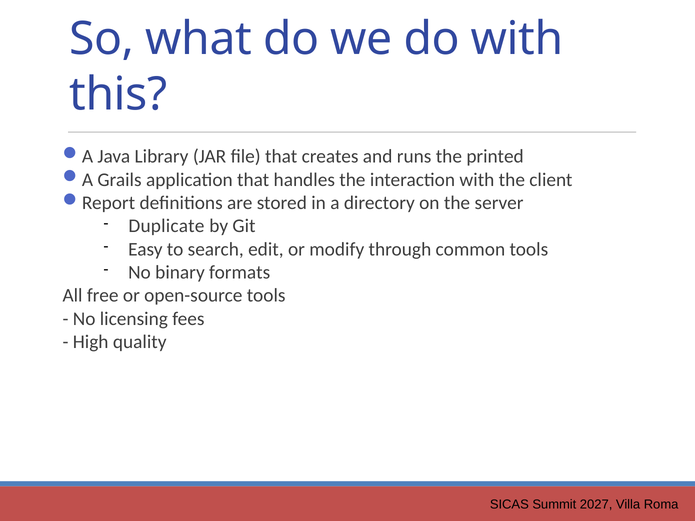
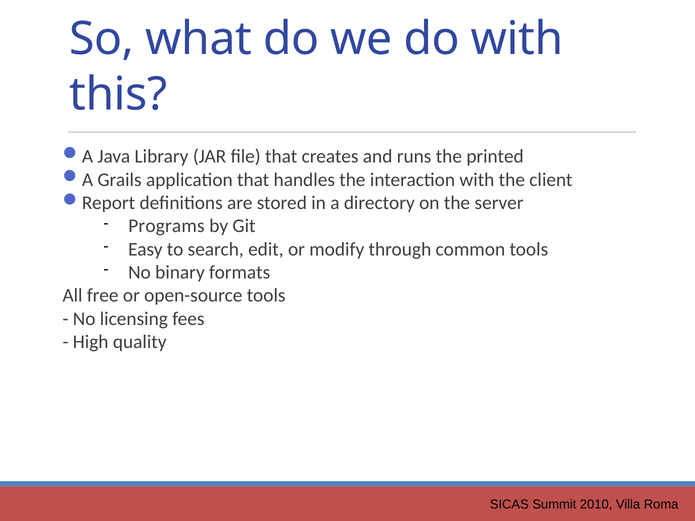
Duplicate: Duplicate -> Programs
2027: 2027 -> 2010
